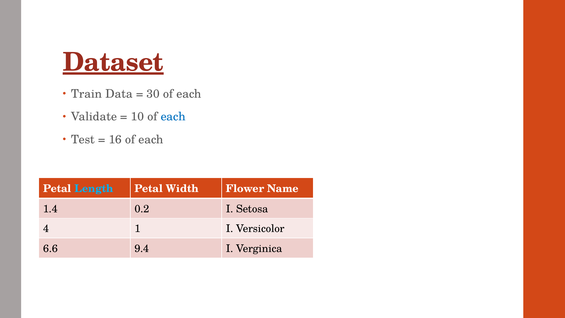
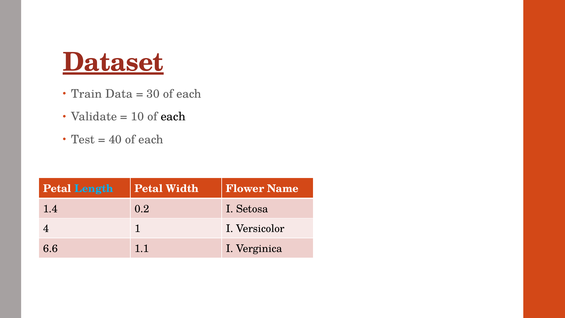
each at (173, 117) colour: blue -> black
16: 16 -> 40
9.4: 9.4 -> 1.1
